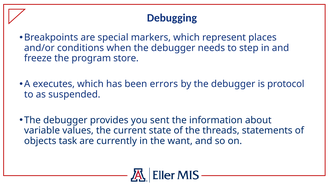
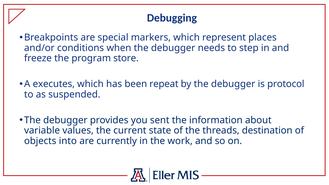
errors: errors -> repeat
statements: statements -> destination
task: task -> into
want: want -> work
